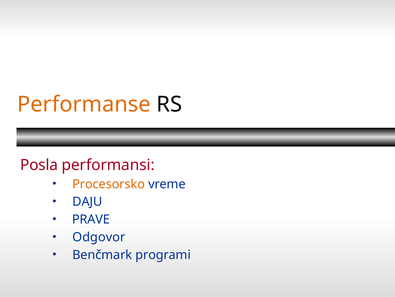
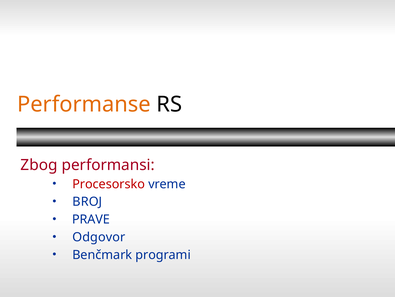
Posla: Posla -> Zbog
Procesorsko colour: orange -> red
DAJU: DAJU -> BROJ
